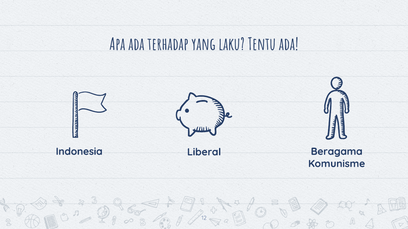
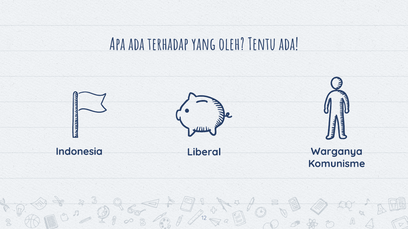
laku: laku -> oleh
Beragama: Beragama -> Warganya
